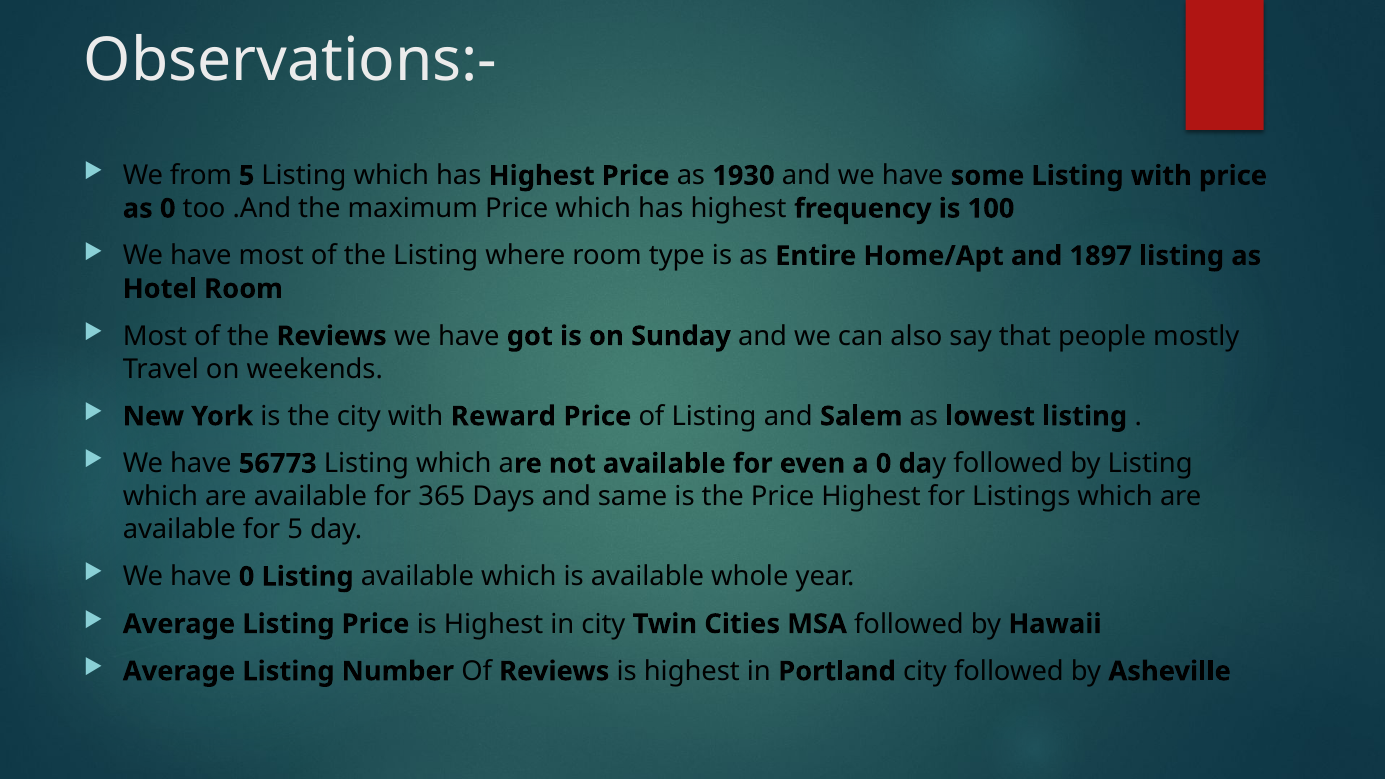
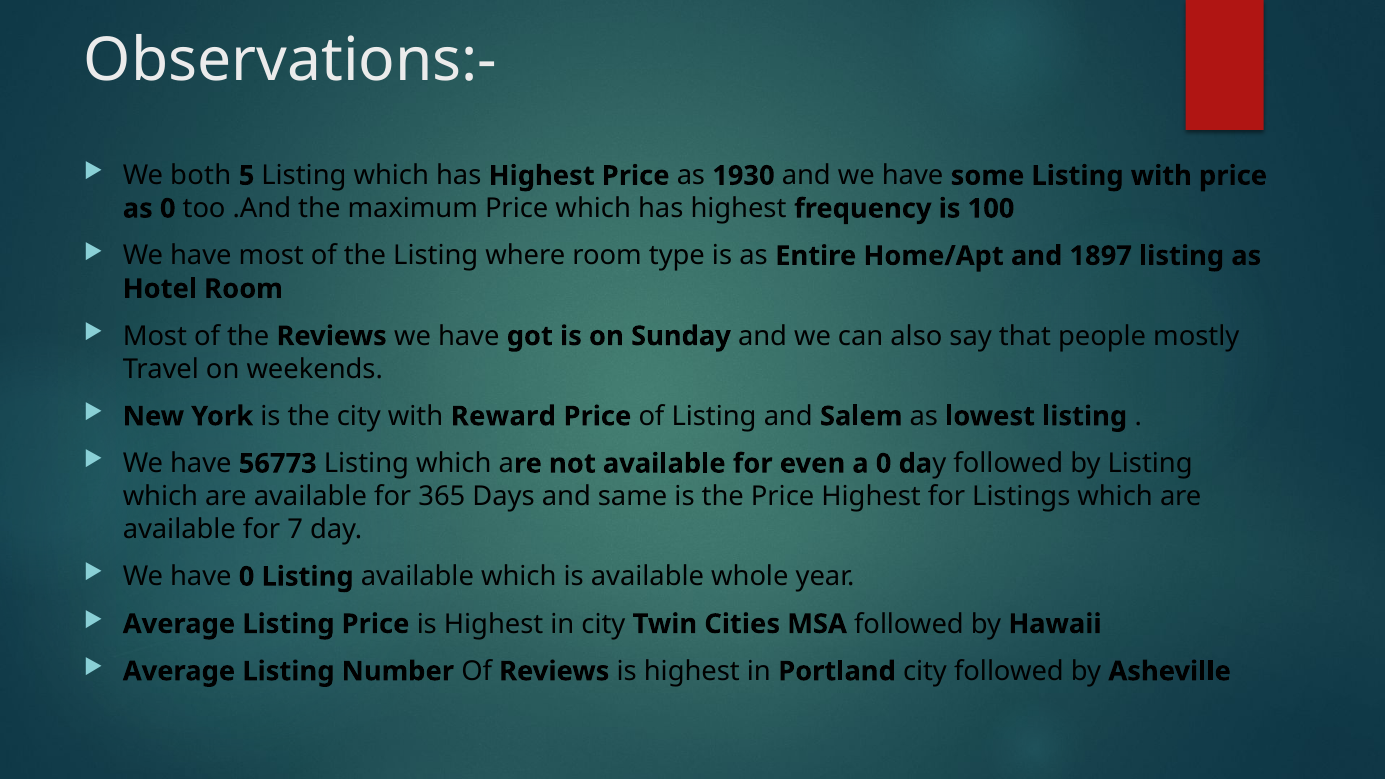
from: from -> both
for 5: 5 -> 7
